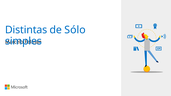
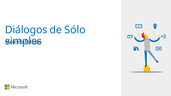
Distintas: Distintas -> Diálogos
